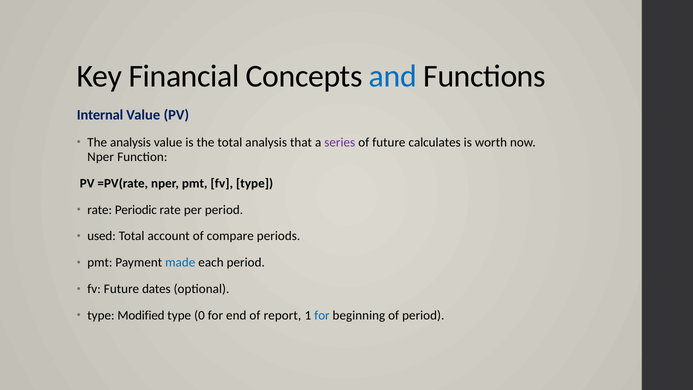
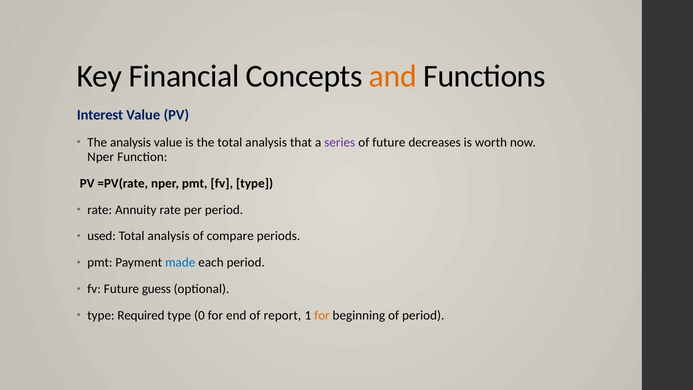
and colour: blue -> orange
Internal: Internal -> Interest
calculates: calculates -> decreases
Periodic: Periodic -> Annuity
account at (169, 236): account -> analysis
dates: dates -> guess
Modified: Modified -> Required
for at (322, 315) colour: blue -> orange
